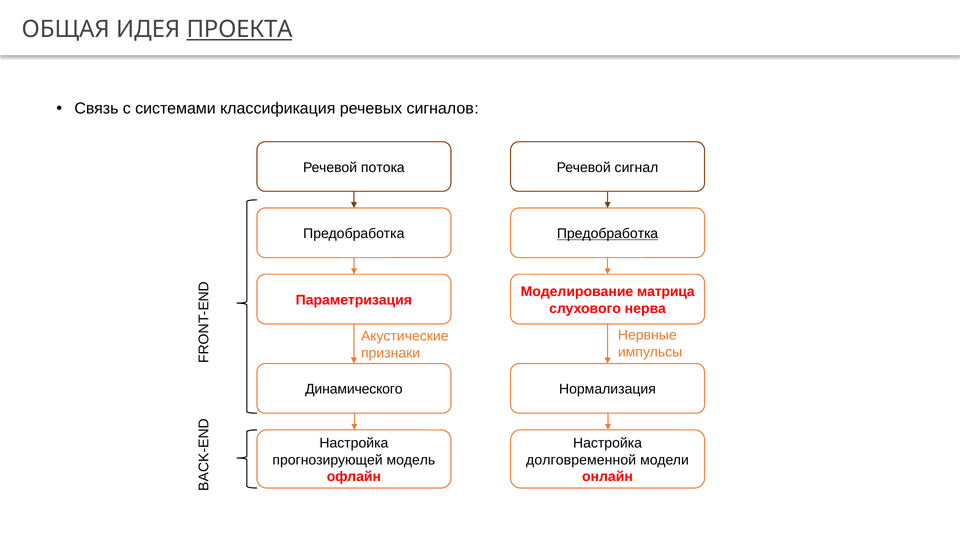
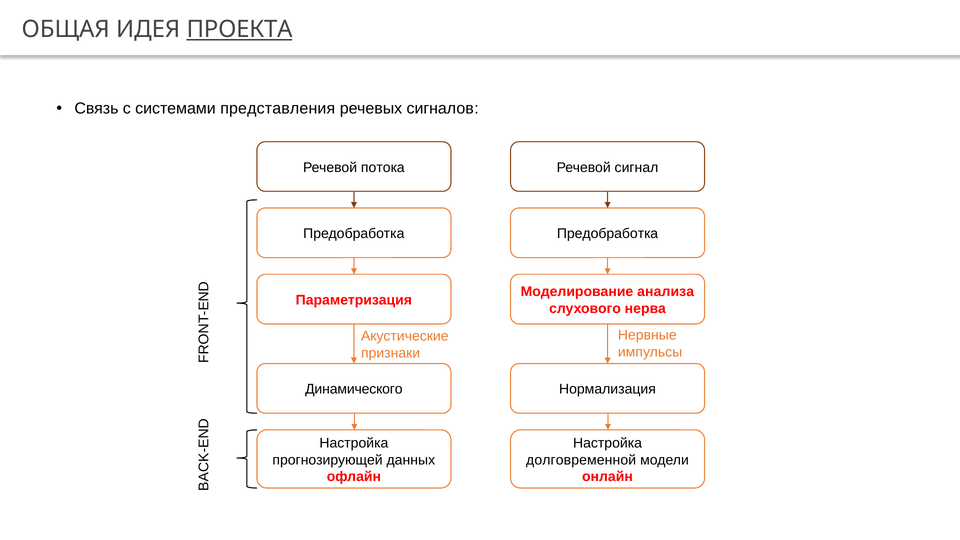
классификация: классификация -> представления
Предобработка at (607, 234) underline: present -> none
матрица: матрица -> анализа
модель: модель -> данных
